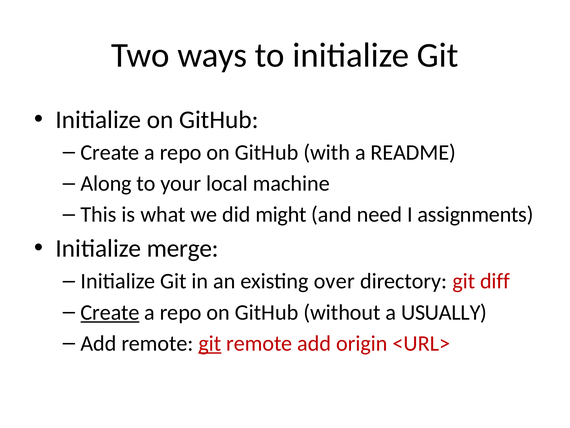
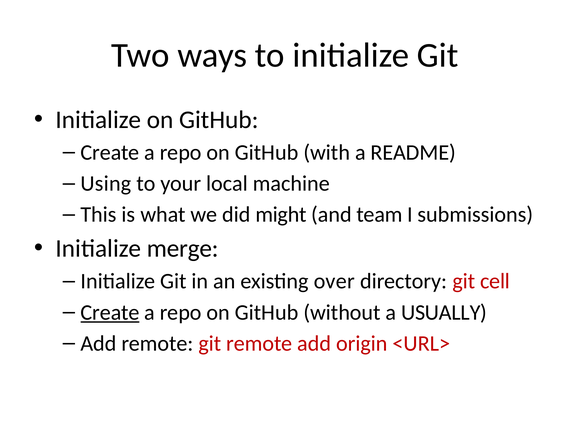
Along: Along -> Using
need: need -> team
assignments: assignments -> submissions
diff: diff -> cell
git at (210, 343) underline: present -> none
